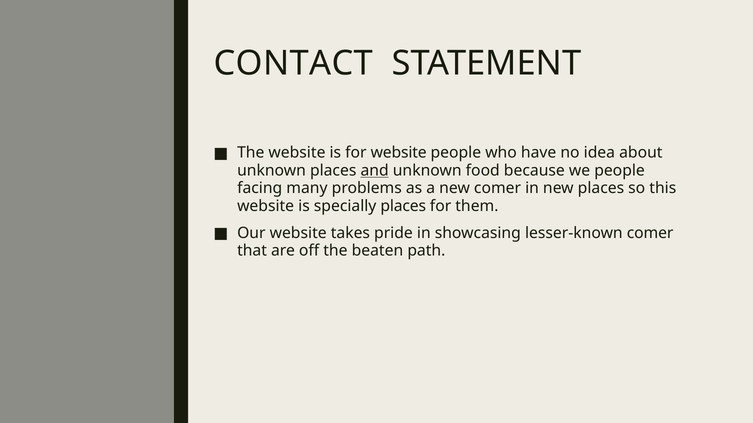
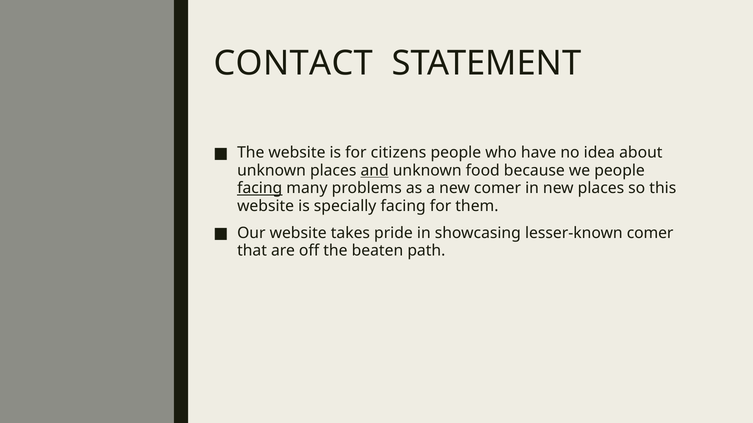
for website: website -> citizens
facing at (260, 188) underline: none -> present
specially places: places -> facing
